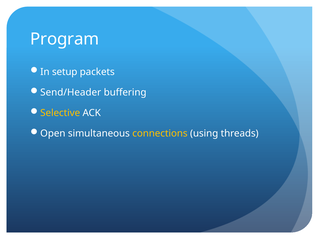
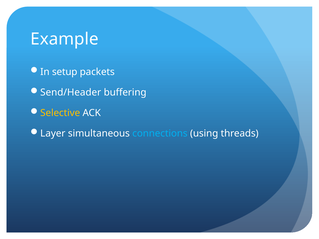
Program: Program -> Example
Open: Open -> Layer
connections colour: yellow -> light blue
